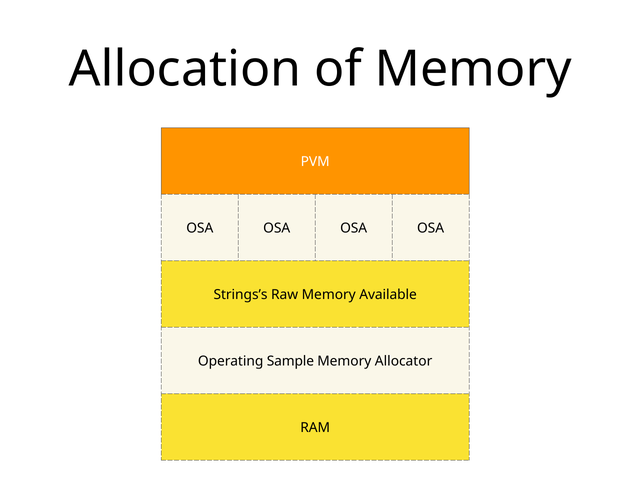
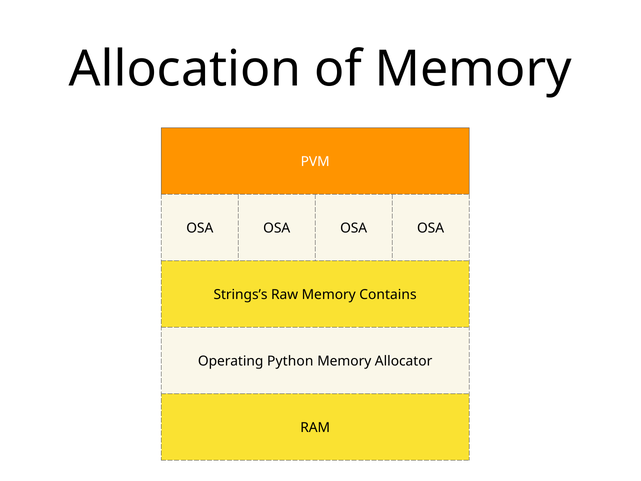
Available: Available -> Contains
Sample: Sample -> Python
